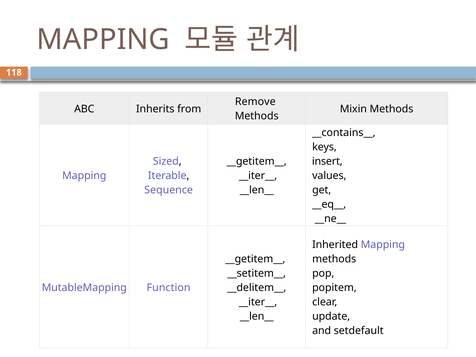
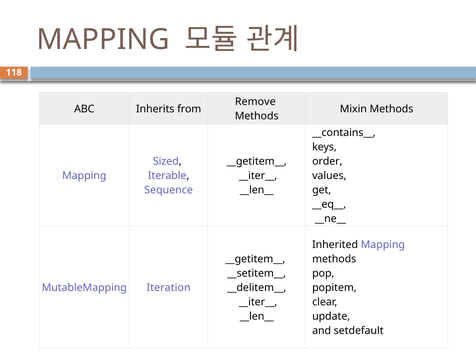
insert: insert -> order
Function: Function -> Iteration
